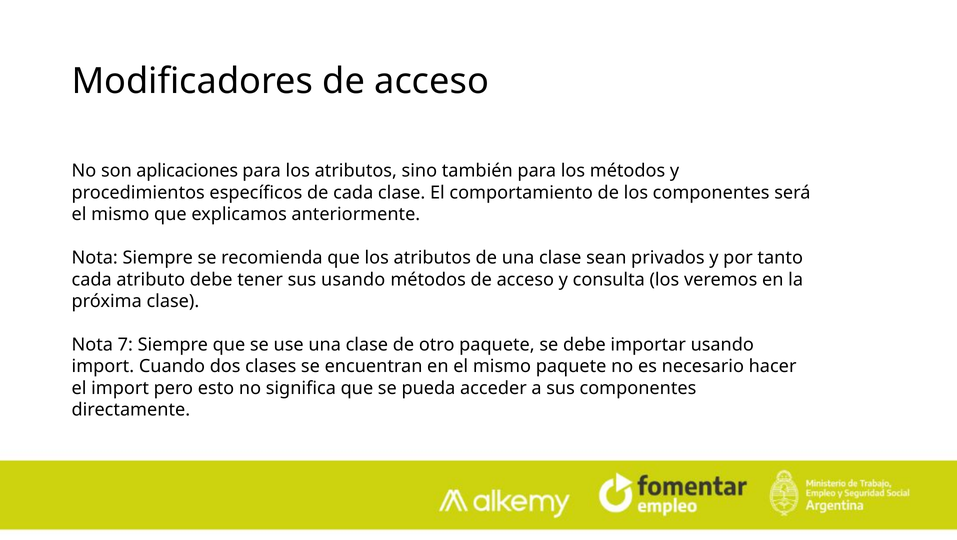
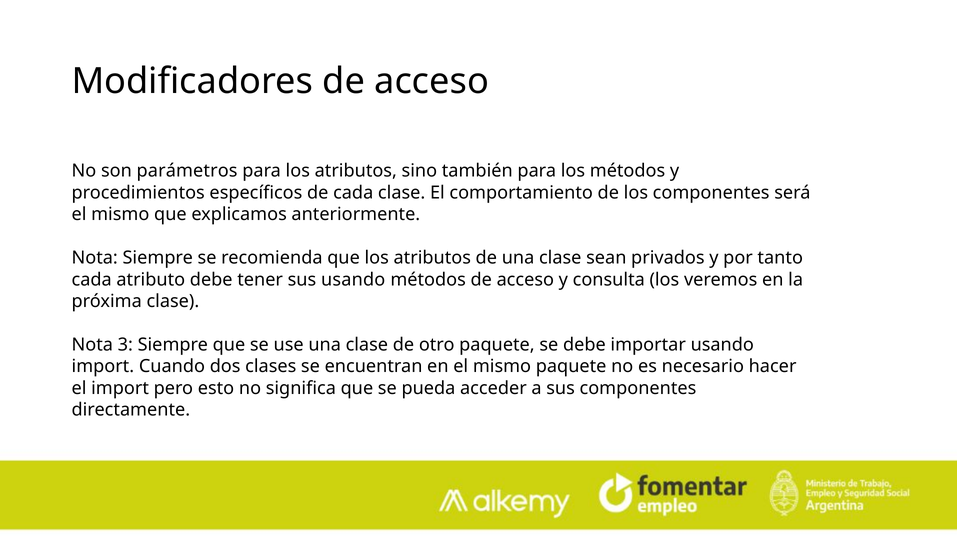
aplicaciones: aplicaciones -> parámetros
7: 7 -> 3
